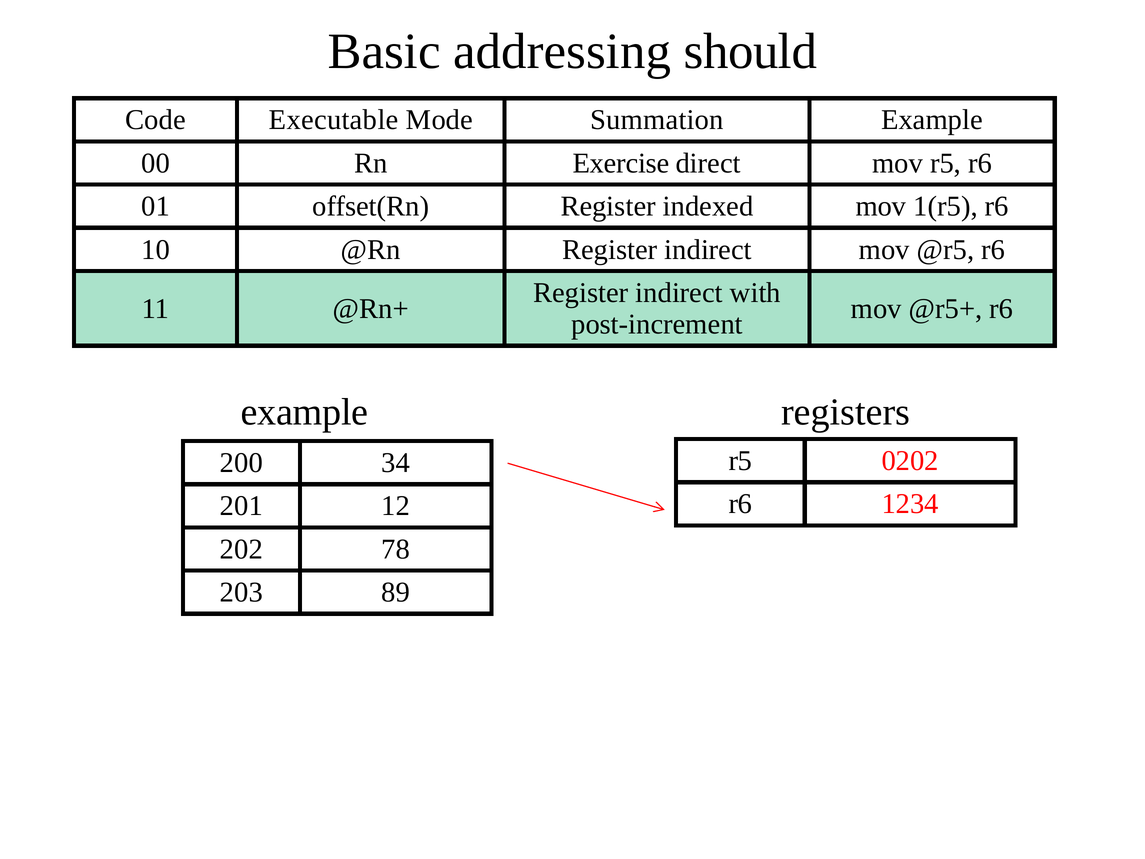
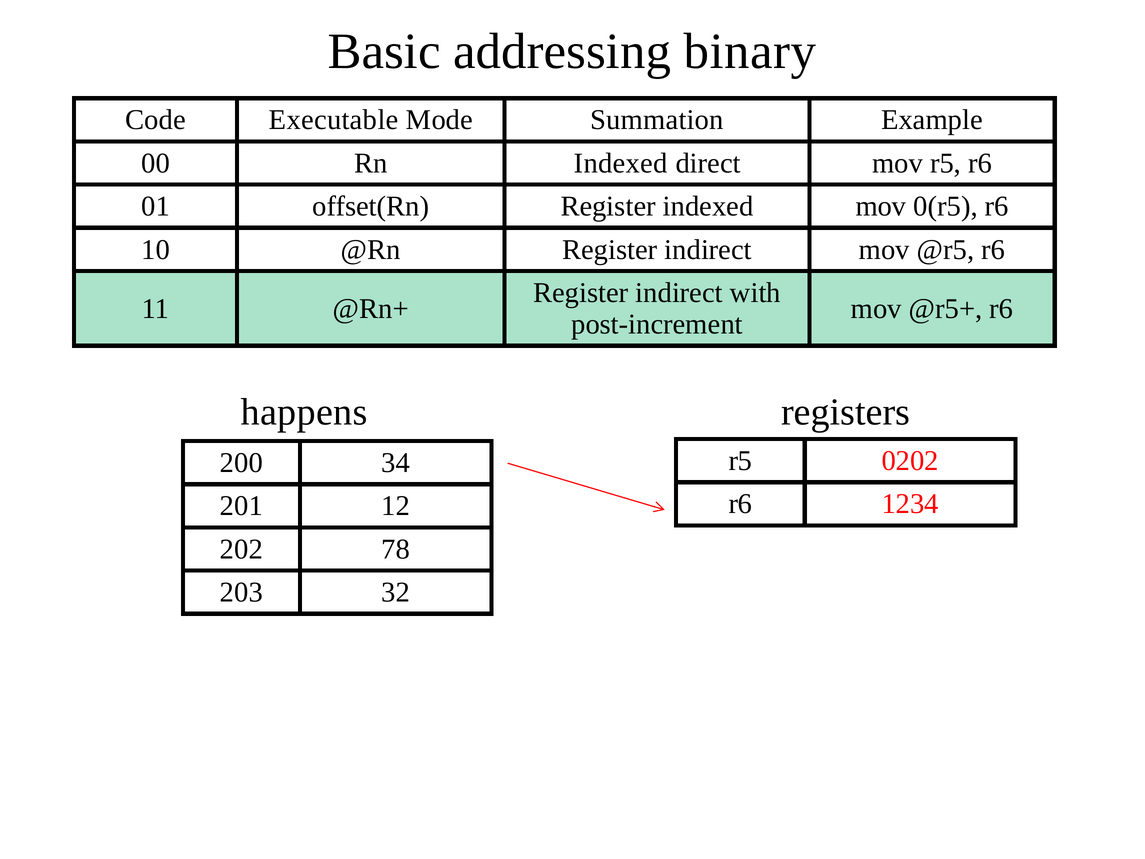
should: should -> binary
Rn Exercise: Exercise -> Indexed
1(r5: 1(r5 -> 0(r5
example at (305, 412): example -> happens
89: 89 -> 32
